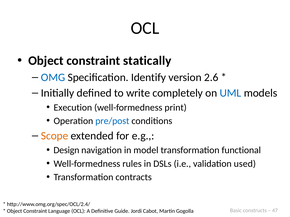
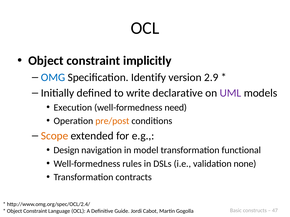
statically: statically -> implicitly
2.6: 2.6 -> 2.9
completely: completely -> declarative
UML colour: blue -> purple
print: print -> need
pre/post colour: blue -> orange
used: used -> none
